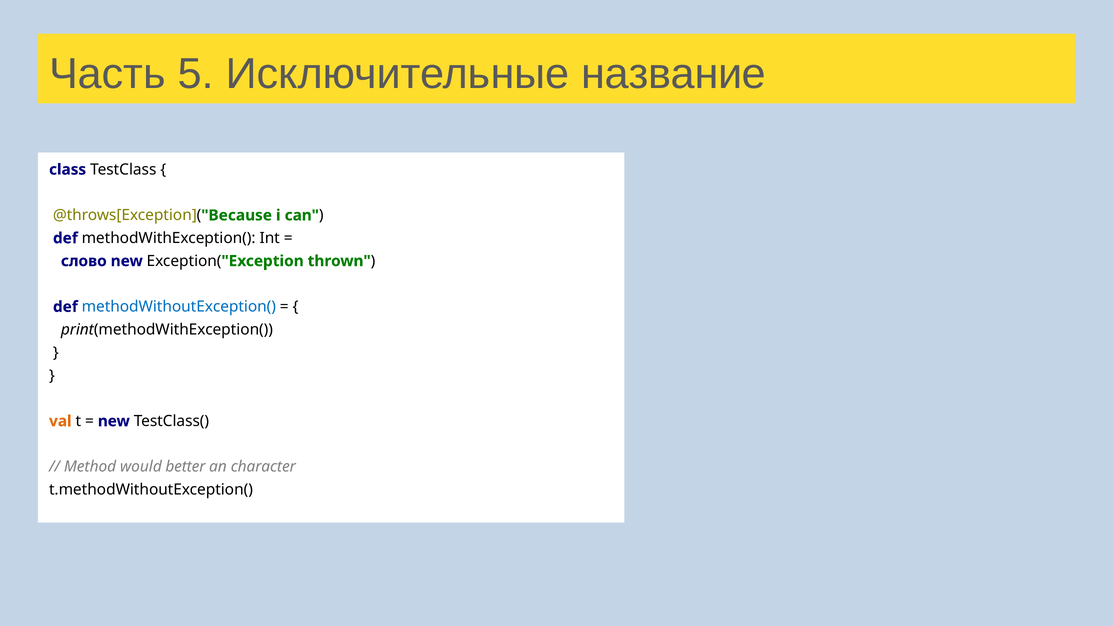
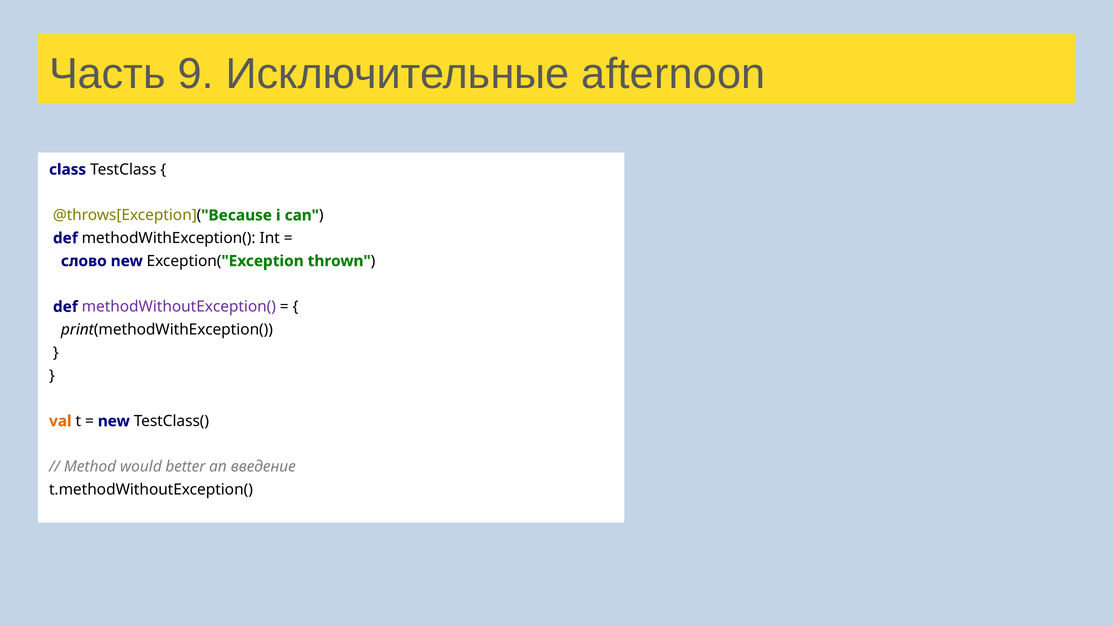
5: 5 -> 9
название: название -> afternoon
methodWithoutException( colour: blue -> purple
character: character -> введение
